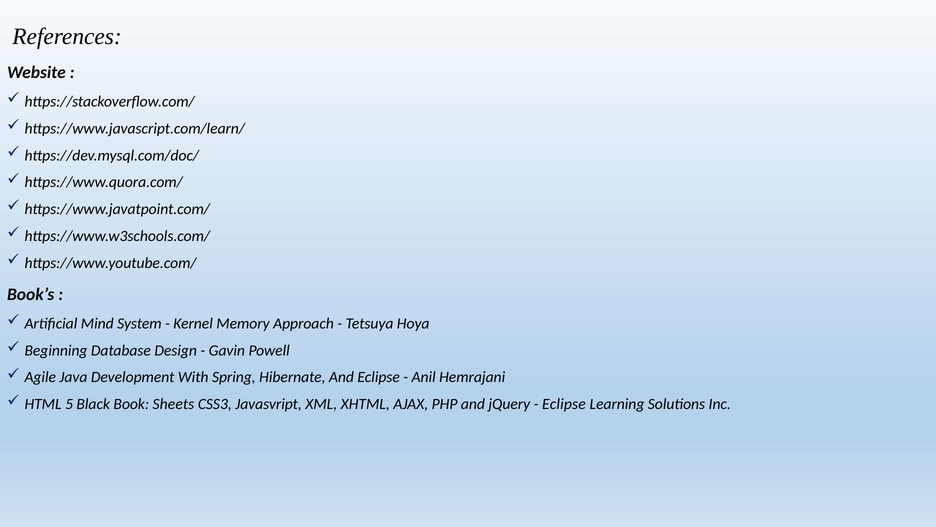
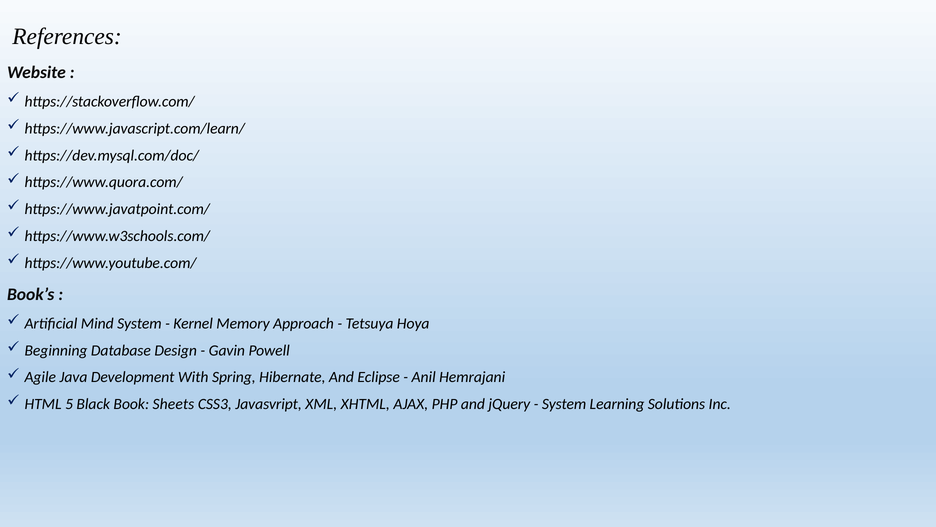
Eclipse at (564, 404): Eclipse -> System
